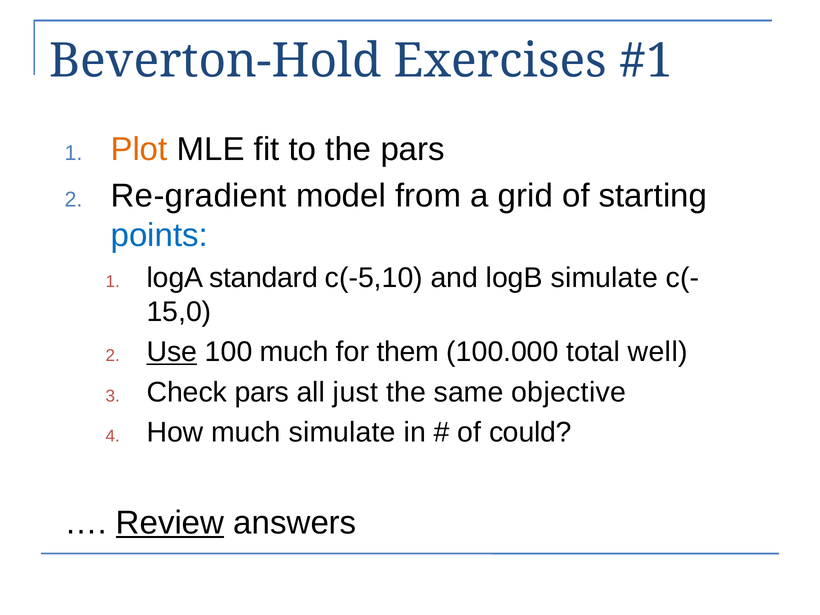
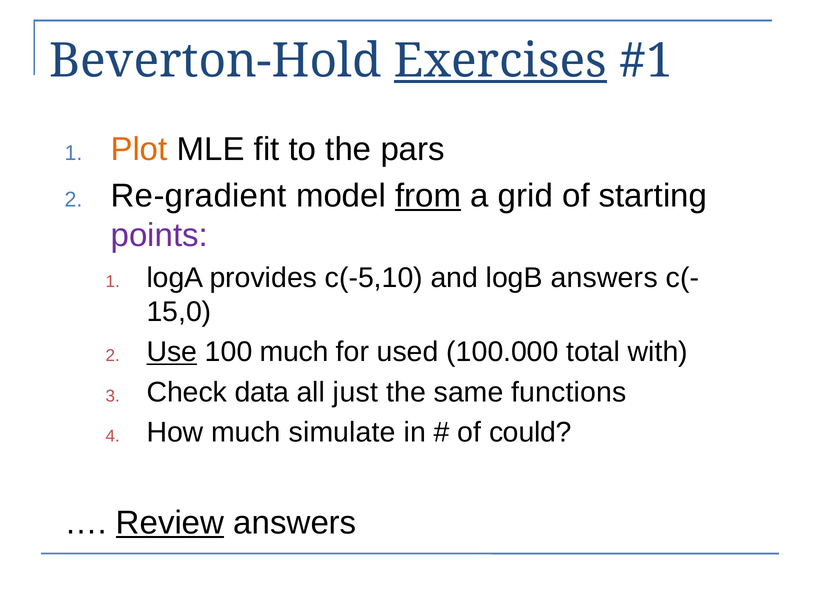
Exercises underline: none -> present
from underline: none -> present
points colour: blue -> purple
standard: standard -> provides
logB simulate: simulate -> answers
them: them -> used
well: well -> with
Check pars: pars -> data
objective: objective -> functions
